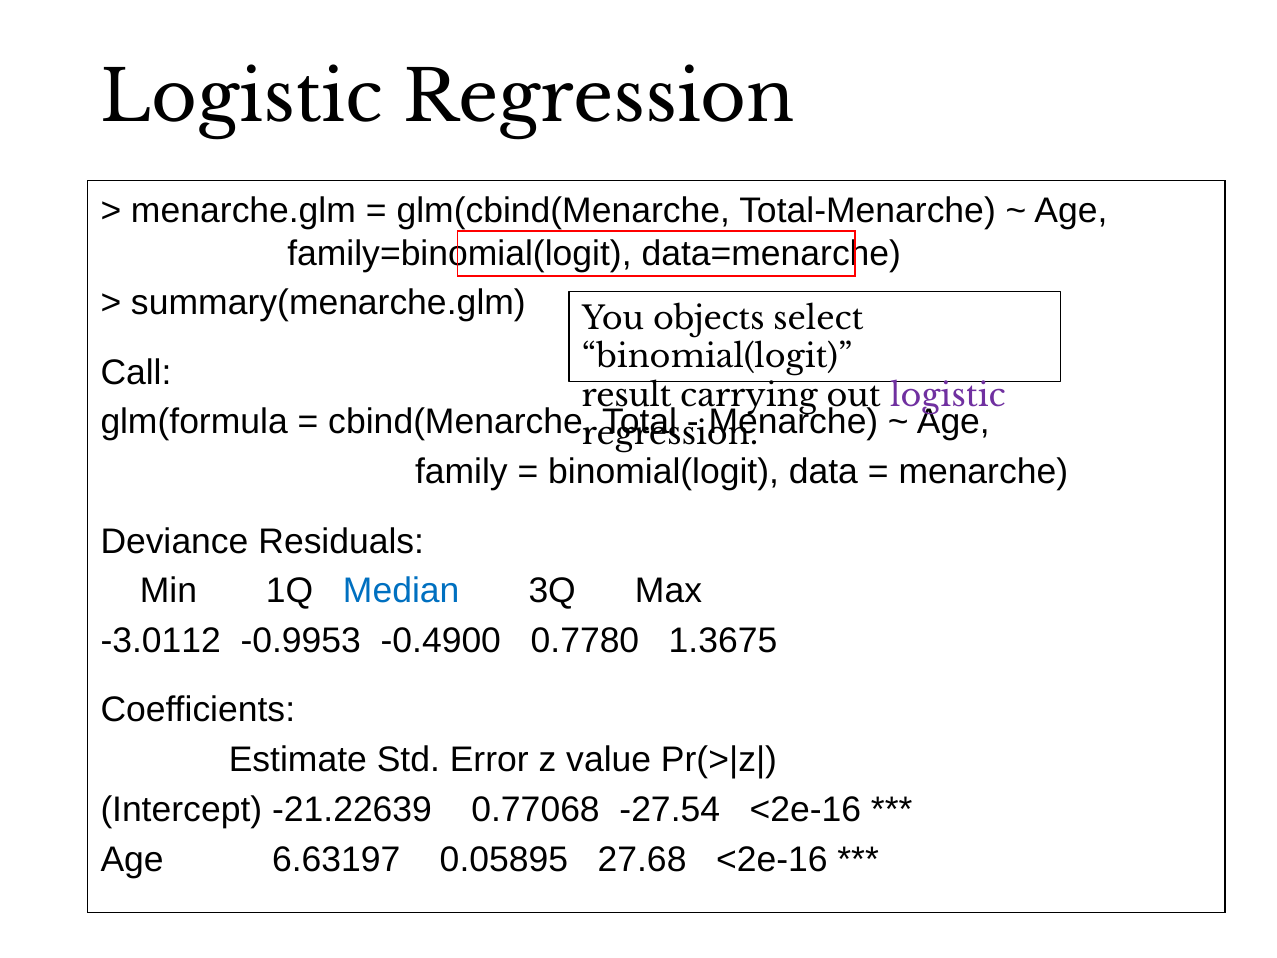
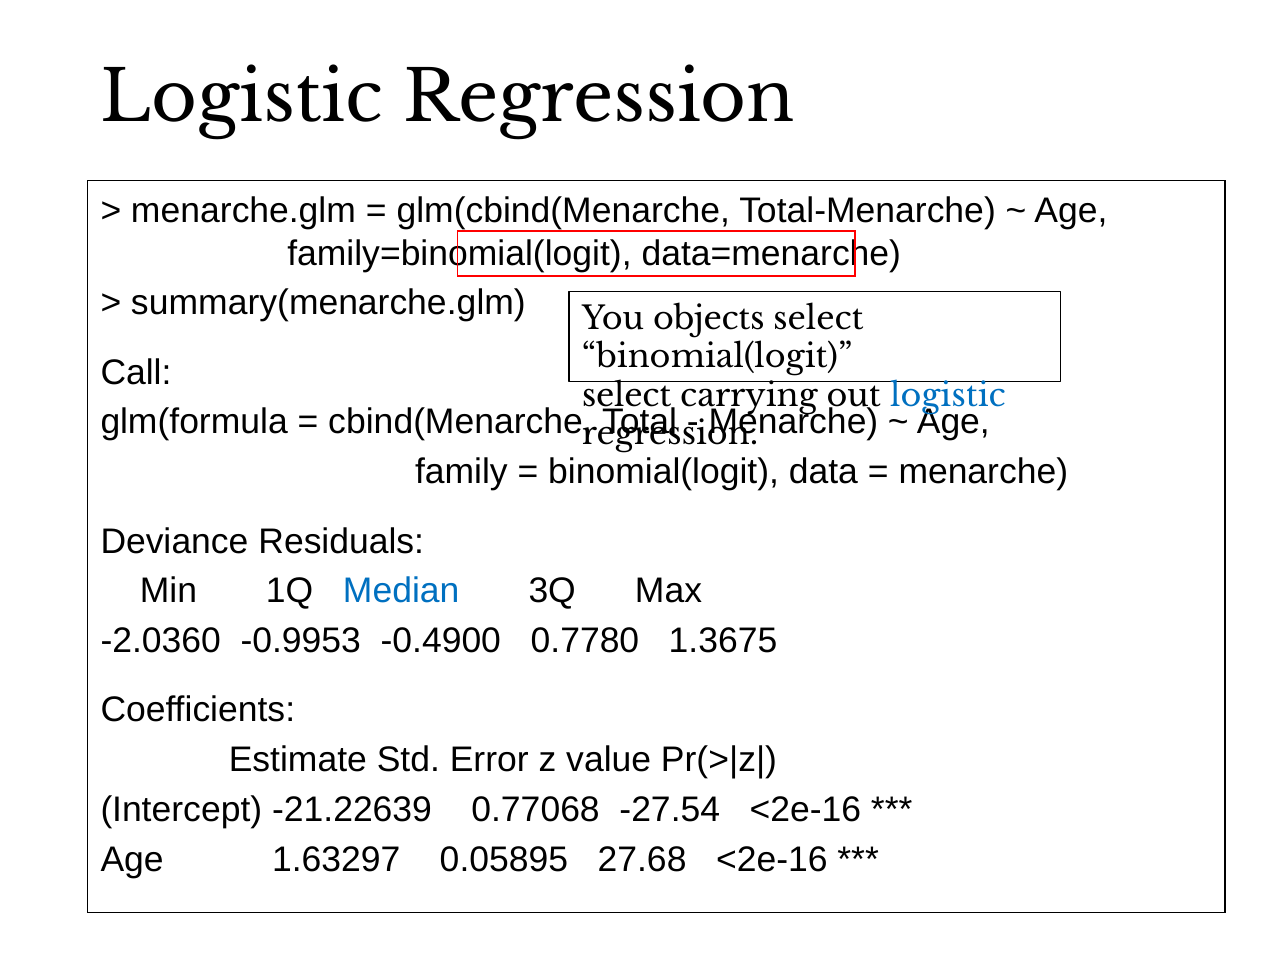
result at (627, 396): result -> select
logistic at (948, 396) colour: purple -> blue
-3.0112: -3.0112 -> -2.0360
6.63197: 6.63197 -> 1.63297
